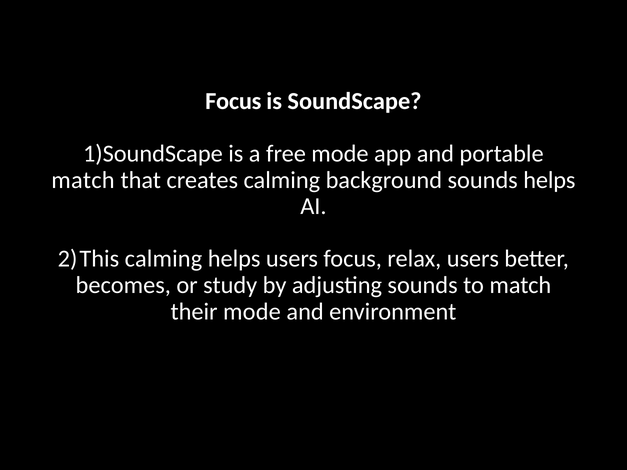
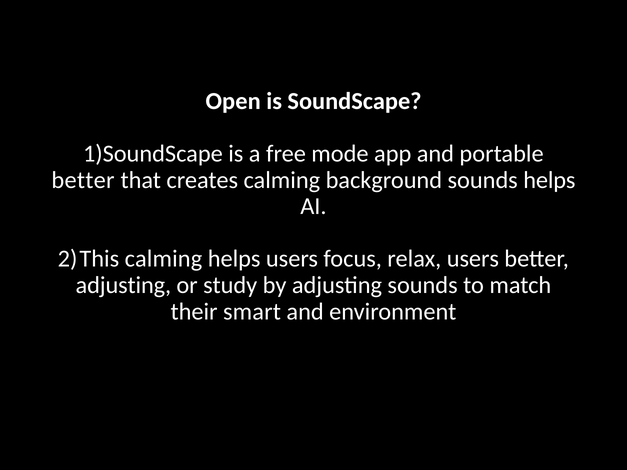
Focus at (233, 101): Focus -> Open
match at (83, 180): match -> better
becomes at (123, 285): becomes -> adjusting
their mode: mode -> smart
